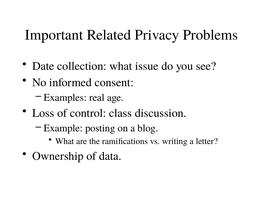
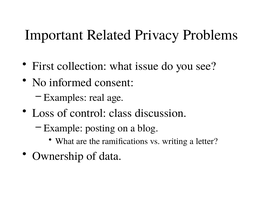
Date: Date -> First
